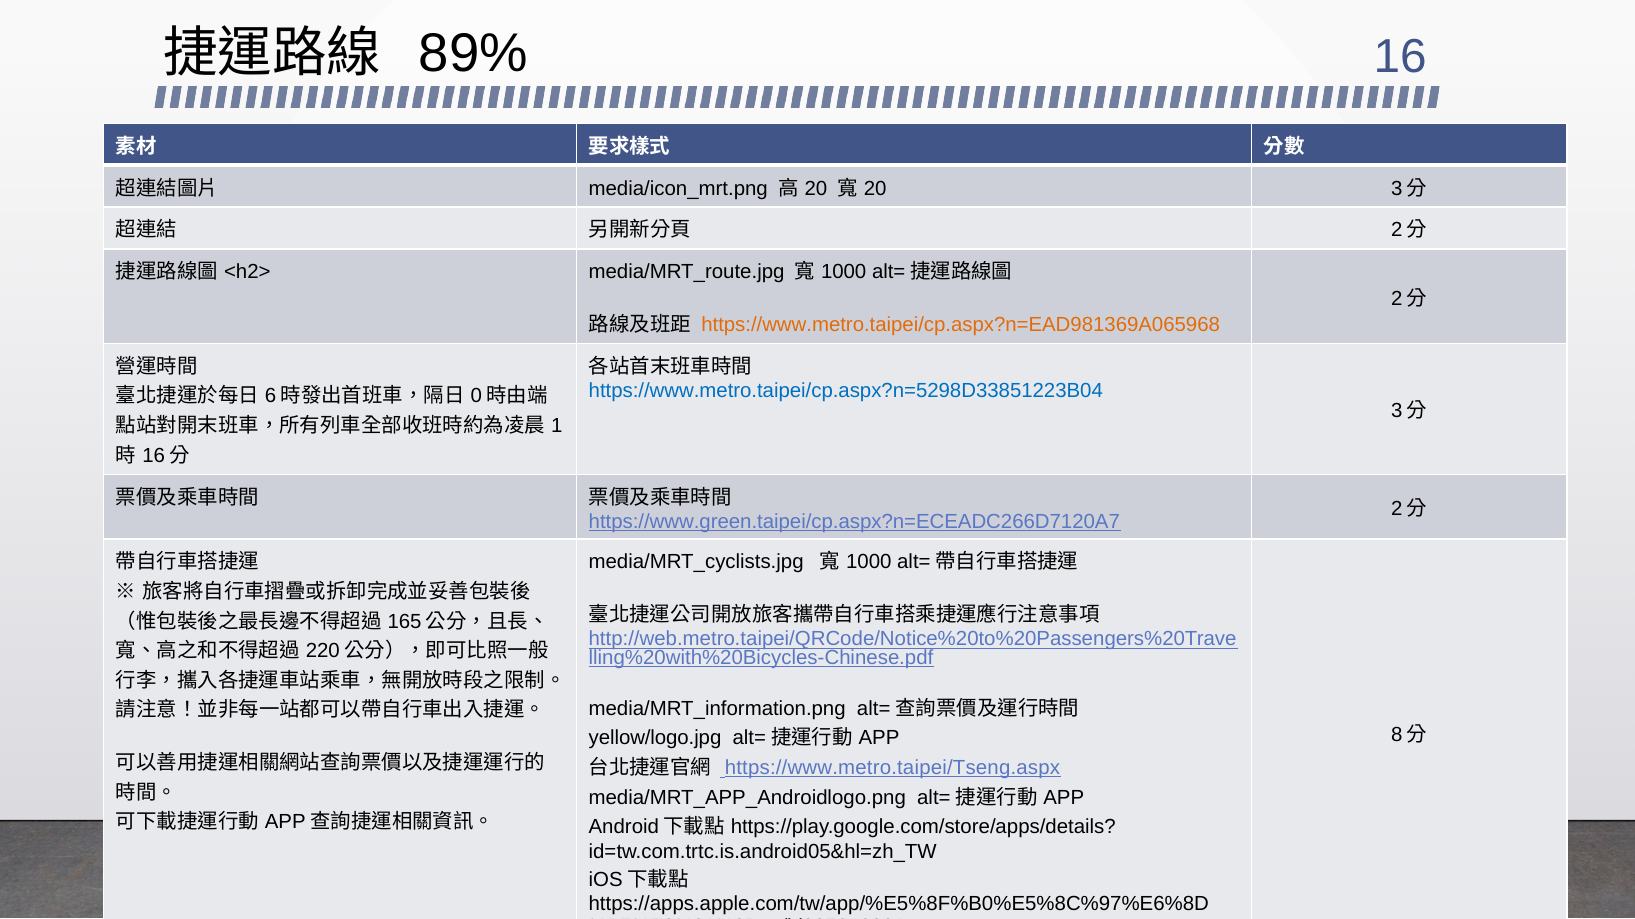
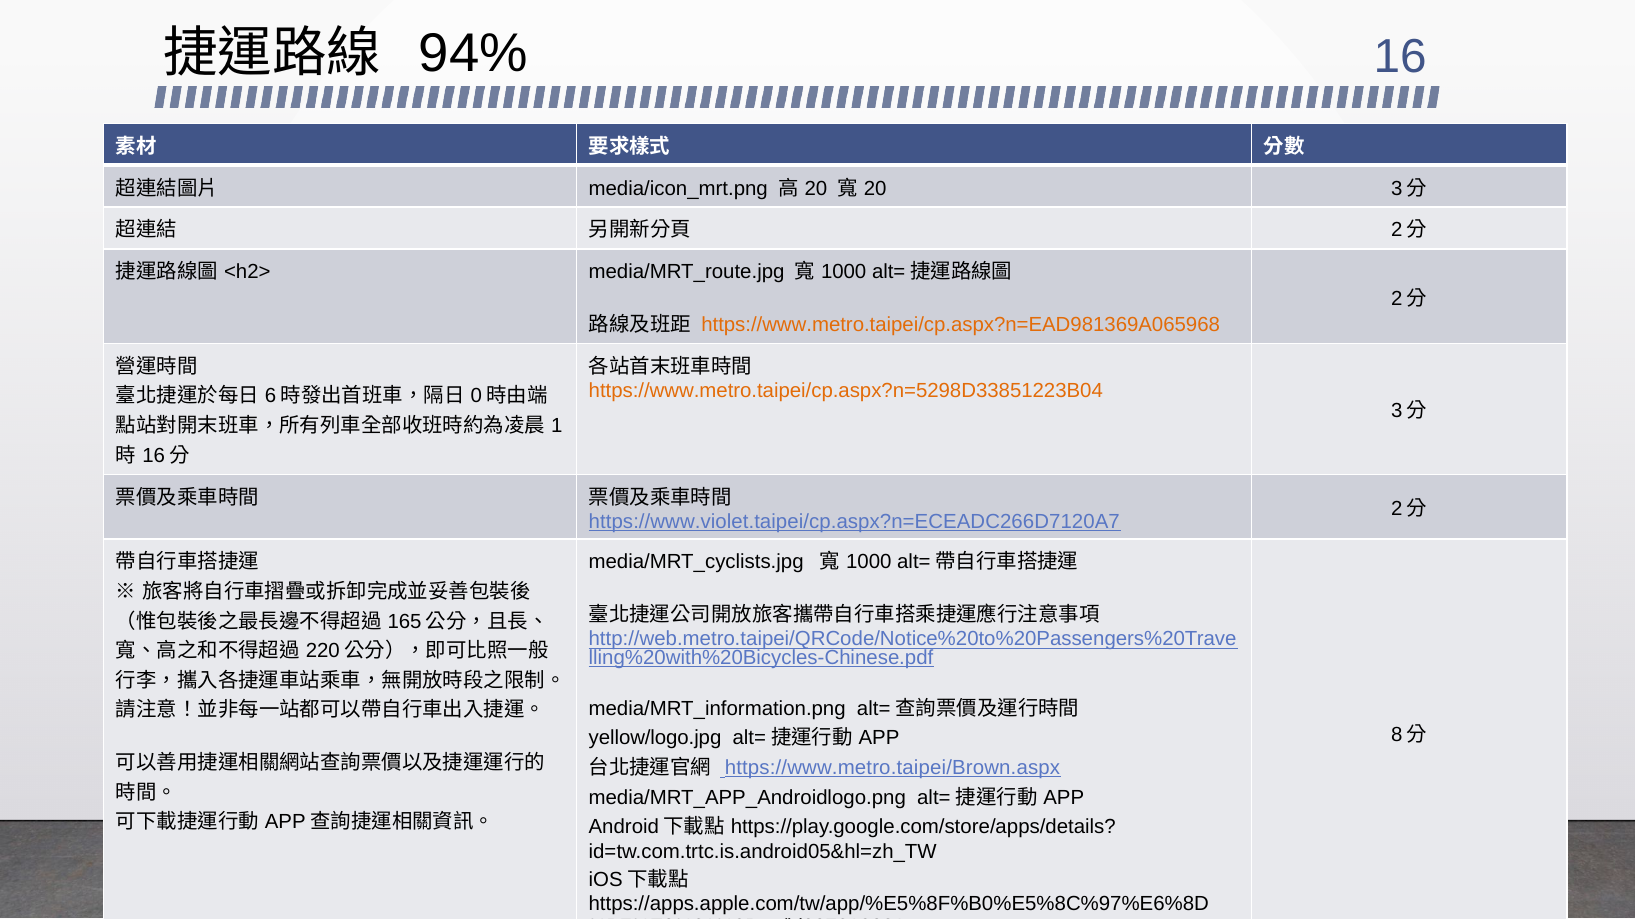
89%: 89% -> 94%
https://www.metro.taipei/cp.aspx?n=5298D33851223B04 colour: blue -> orange
https://www.green.taipei/cp.aspx?n=ECEADC266D7120A7: https://www.green.taipei/cp.aspx?n=ECEADC266D7120A7 -> https://www.violet.taipei/cp.aspx?n=ECEADC266D7120A7
https://www.metro.taipei/Tseng.aspx: https://www.metro.taipei/Tseng.aspx -> https://www.metro.taipei/Brown.aspx
